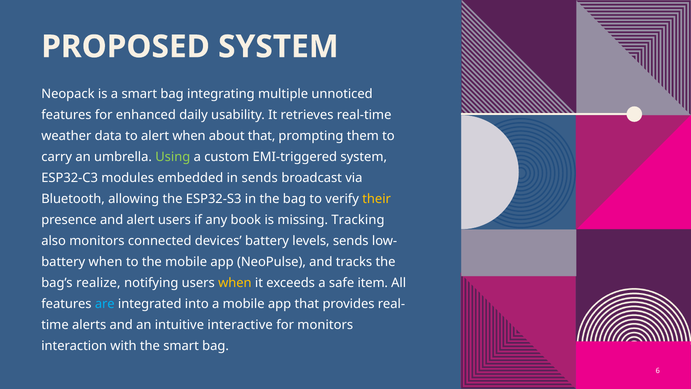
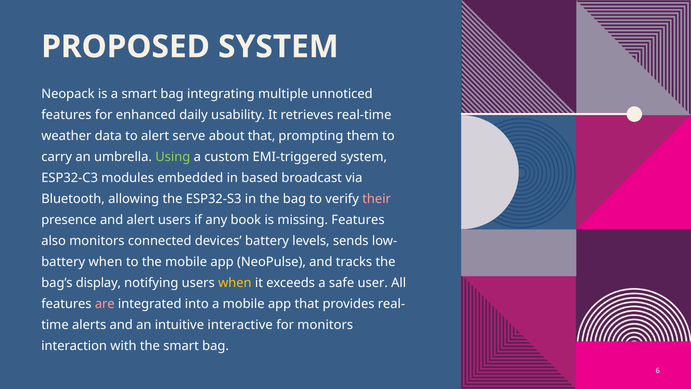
alert when: when -> serve
in sends: sends -> based
their colour: yellow -> pink
missing Tracking: Tracking -> Features
realize: realize -> display
item: item -> user
are colour: light blue -> pink
